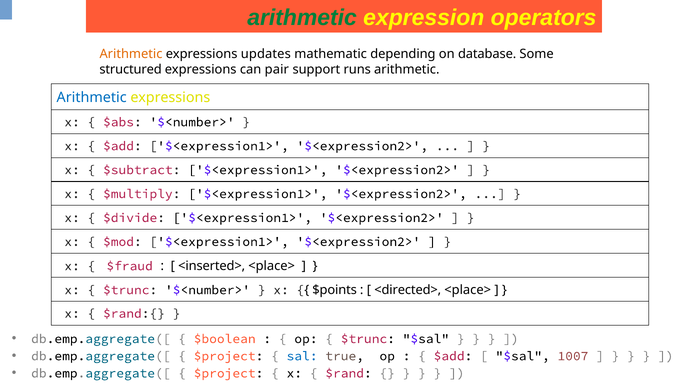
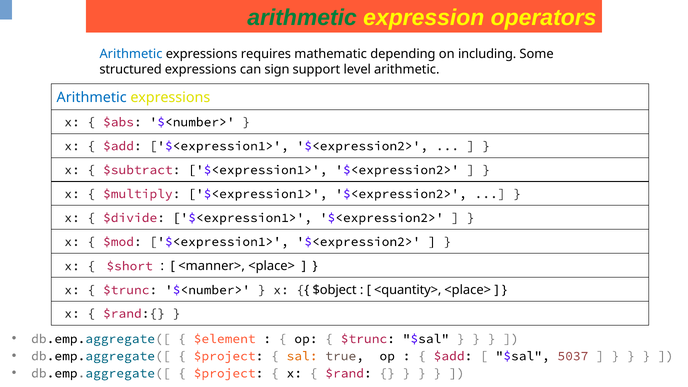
Arithmetic at (131, 54) colour: orange -> blue
updates: updates -> requires
database: database -> including
pair: pair -> sign
runs: runs -> level
$fraud: $fraud -> $short
<inserted>: <inserted> -> <manner>
$points: $points -> $object
<directed>: <directed> -> <quantity>
$boolean: $boolean -> $element
sal colour: blue -> orange
1007: 1007 -> 5037
